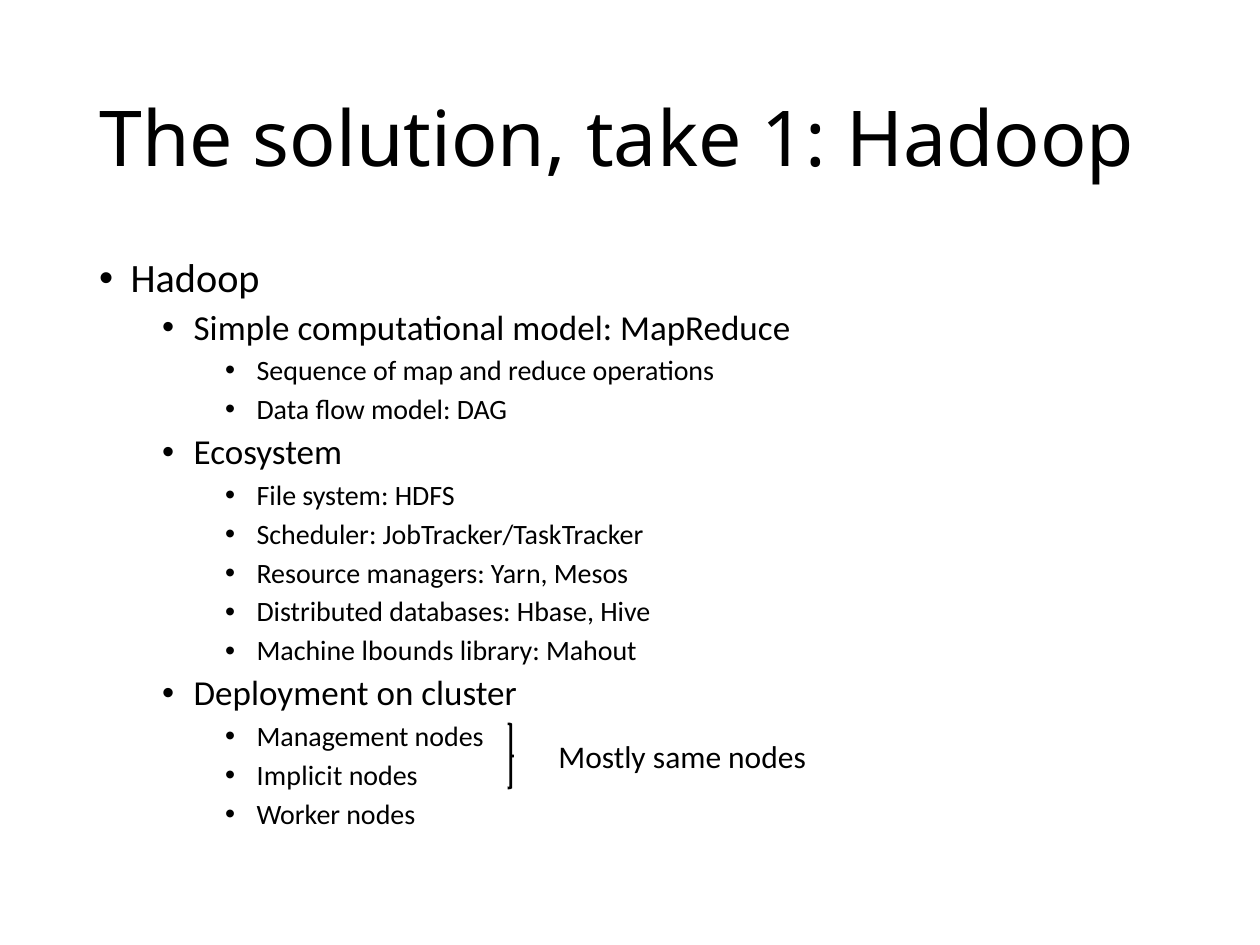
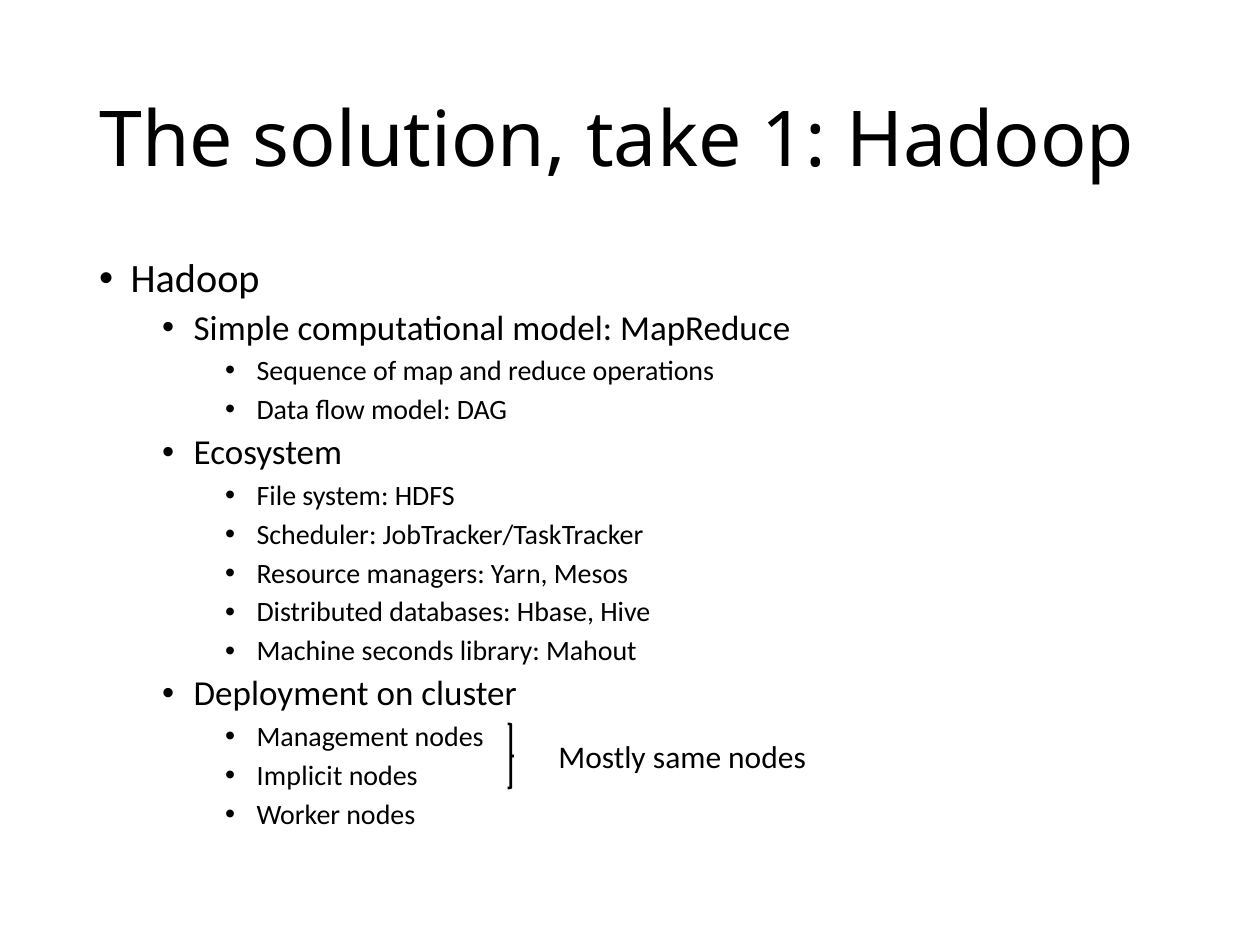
lbounds: lbounds -> seconds
